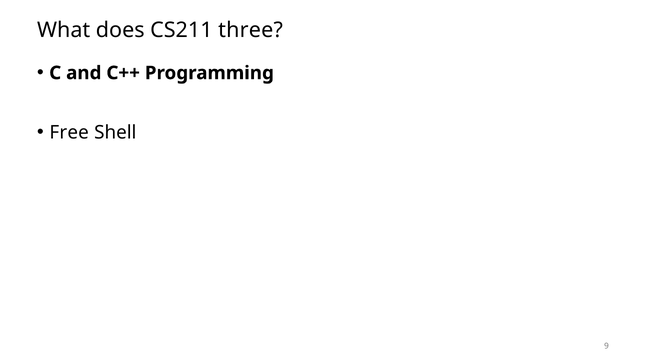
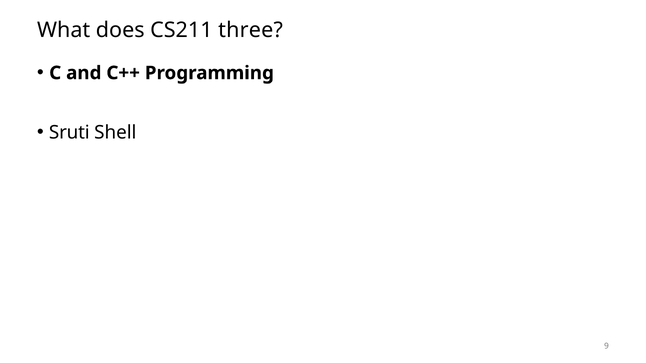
Free: Free -> Sruti
